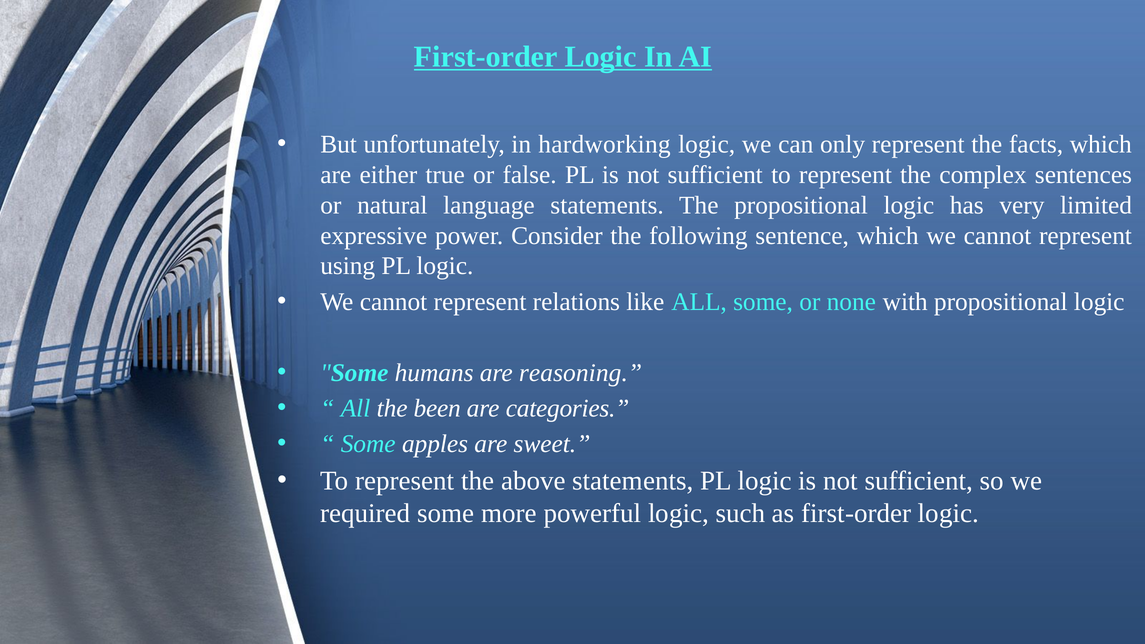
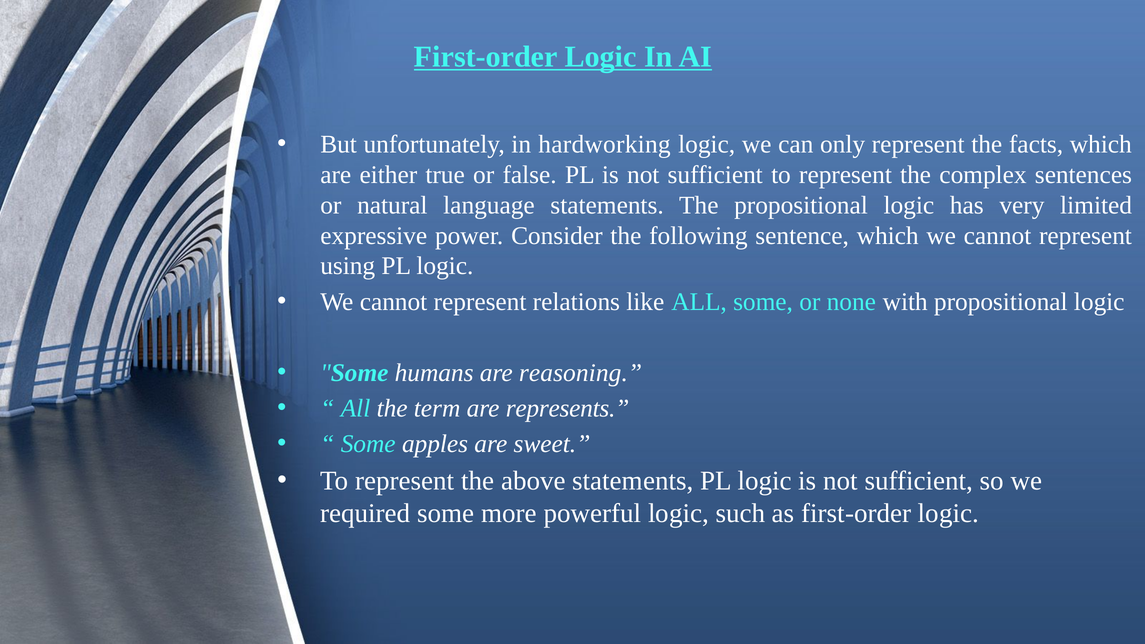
been: been -> term
categories: categories -> represents
